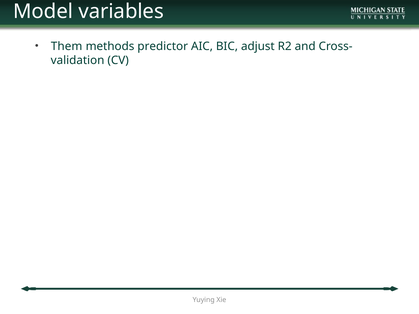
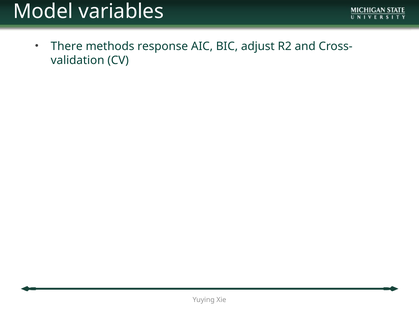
Them: Them -> There
predictor: predictor -> response
